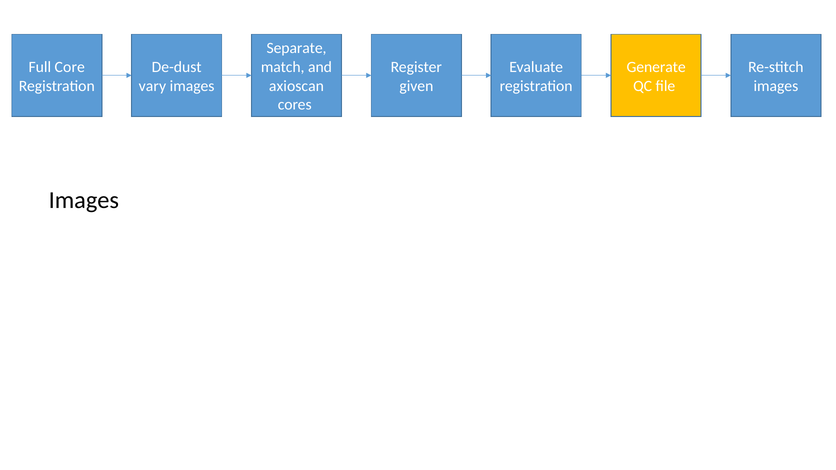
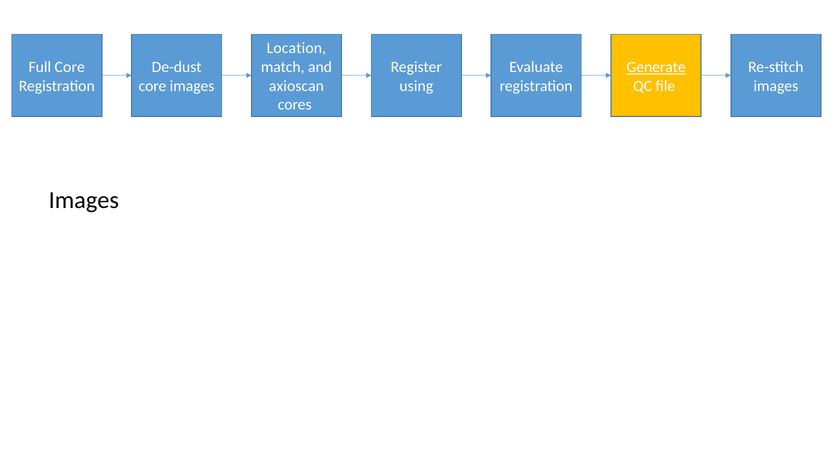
Separate: Separate -> Location
Generate underline: none -> present
vary at (152, 86): vary -> core
given: given -> using
